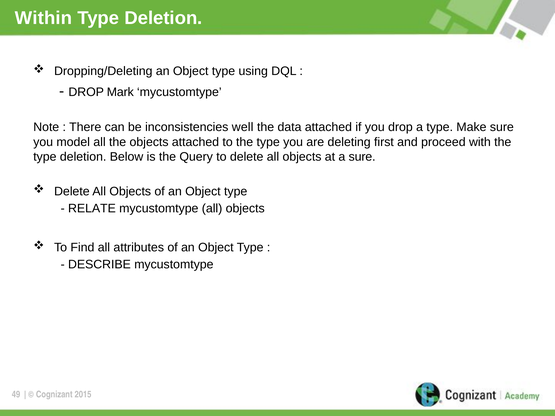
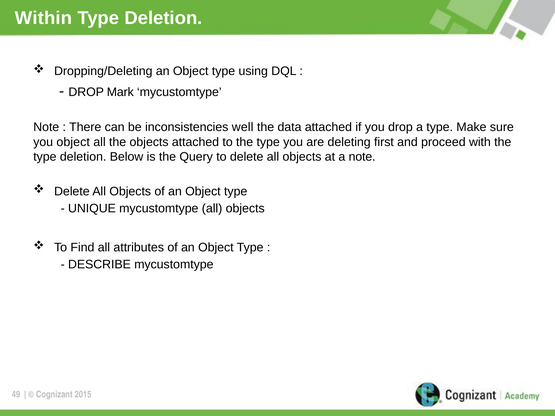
you model: model -> object
a sure: sure -> note
RELATE: RELATE -> UNIQUE
